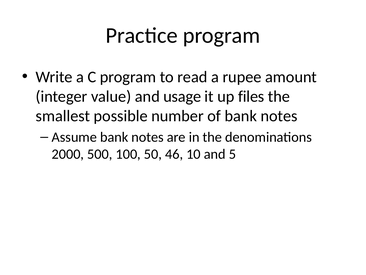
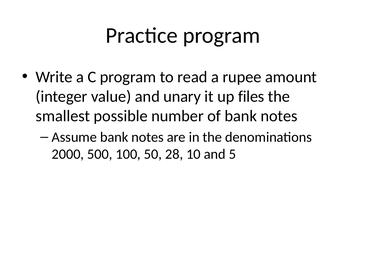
usage: usage -> unary
46: 46 -> 28
